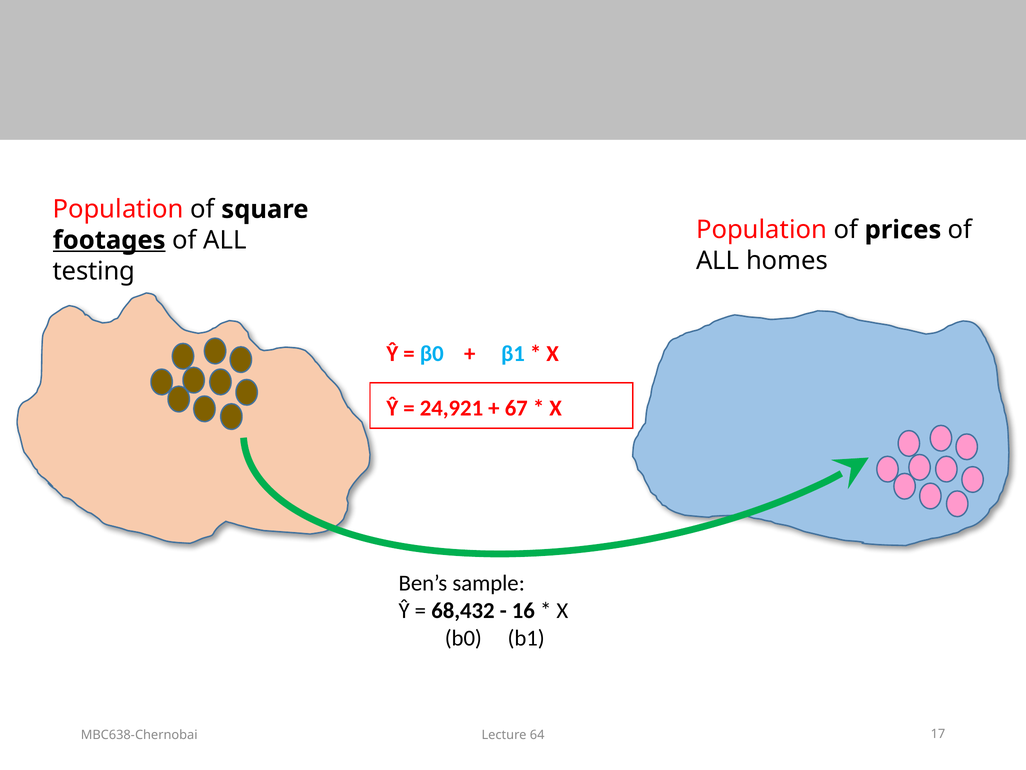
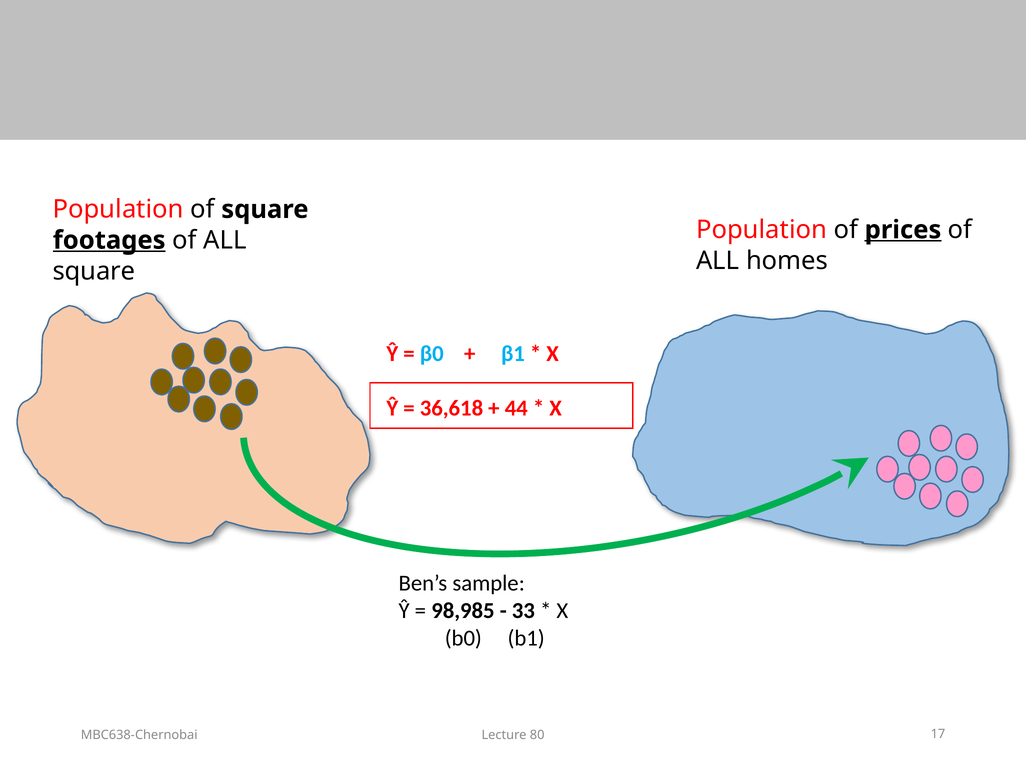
prices underline: none -> present
testing at (94, 271): testing -> square
24,921: 24,921 -> 36,618
67: 67 -> 44
68,432: 68,432 -> 98,985
16: 16 -> 33
64: 64 -> 80
